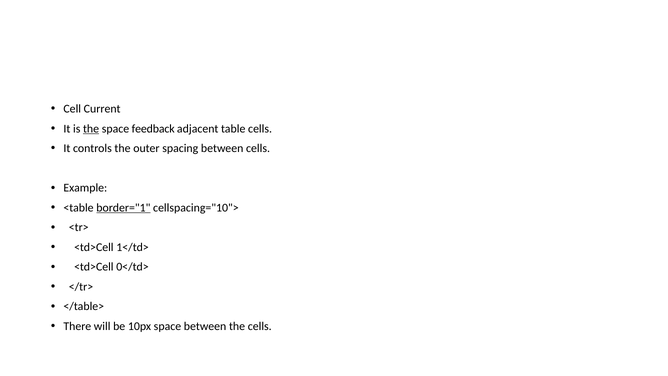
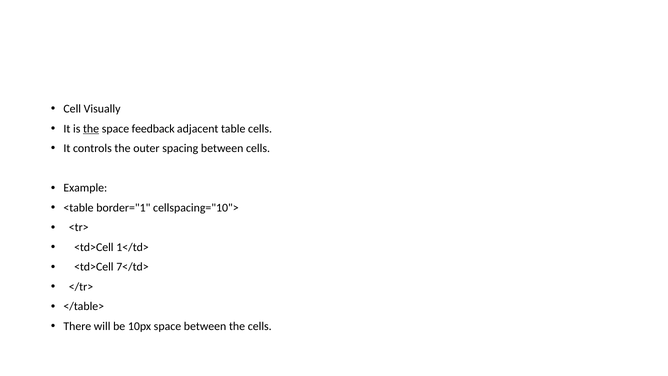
Current: Current -> Visually
border="1 underline: present -> none
0</td>: 0</td> -> 7</td>
